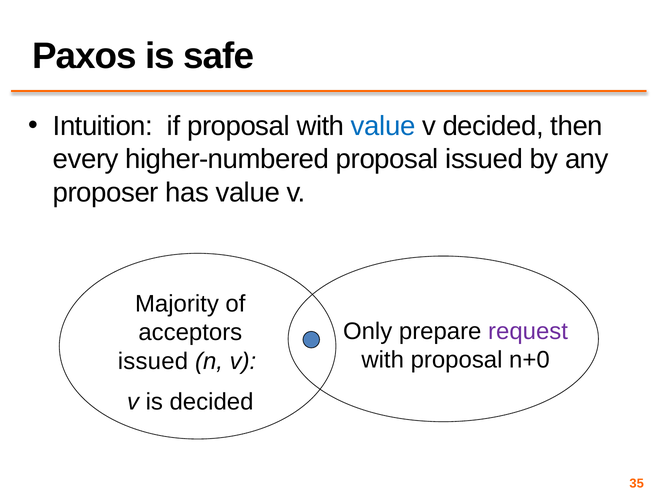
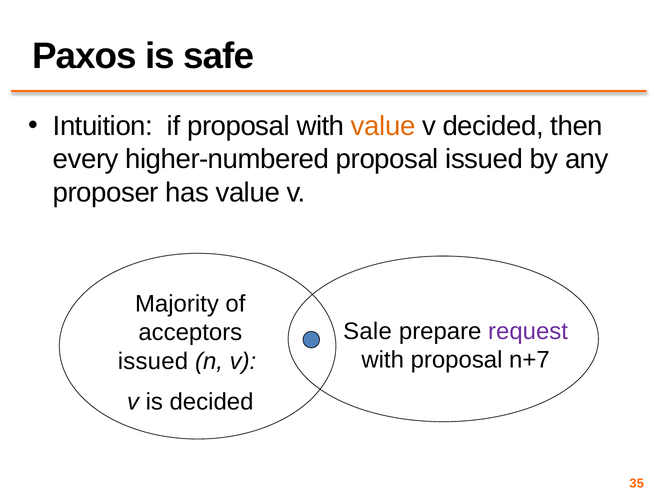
value at (383, 126) colour: blue -> orange
Only: Only -> Sale
n+0: n+0 -> n+7
